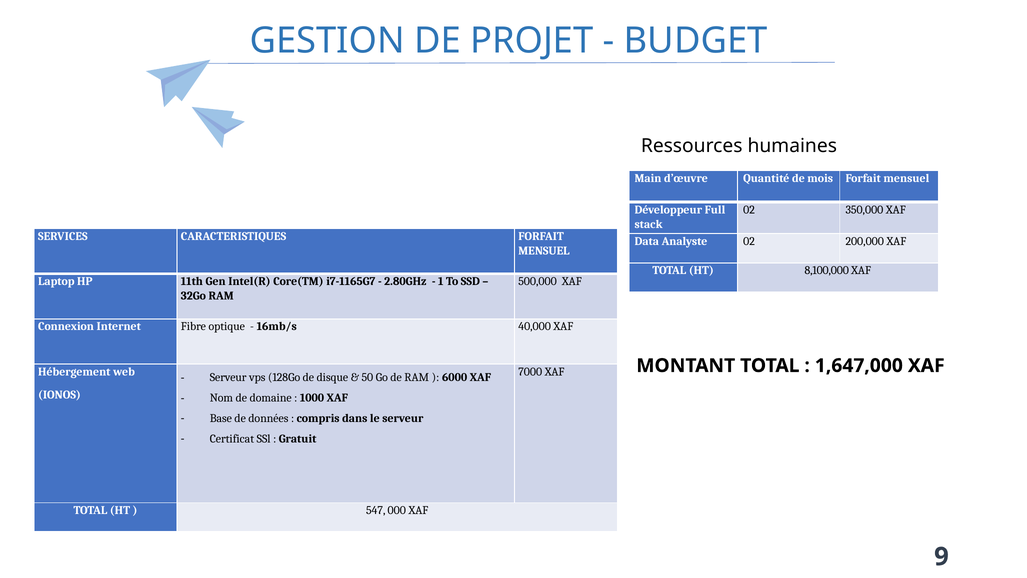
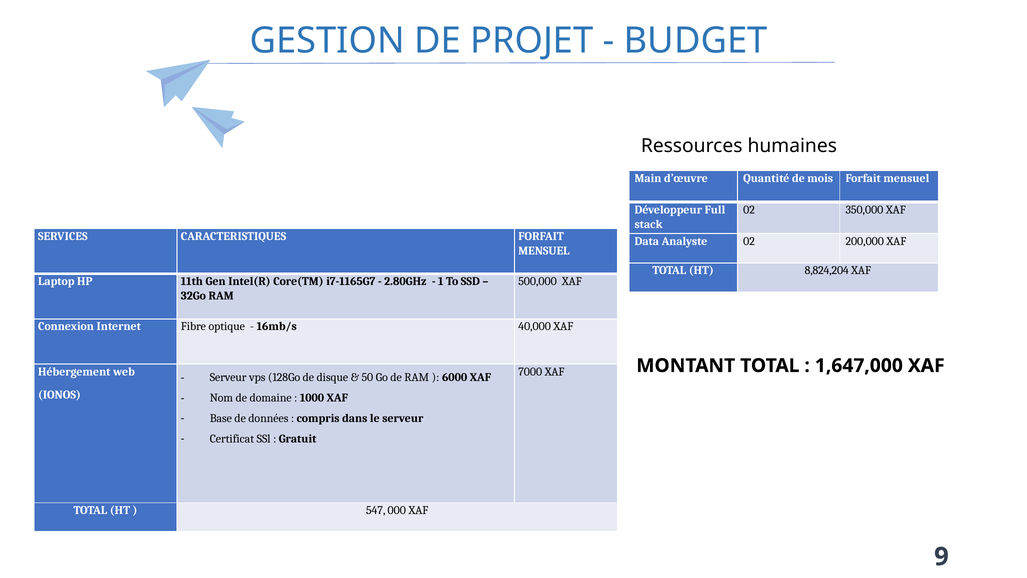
8,100,000: 8,100,000 -> 8,824,204
